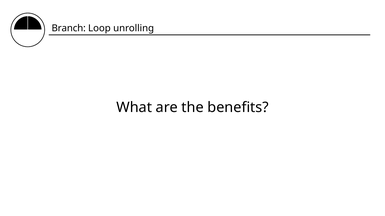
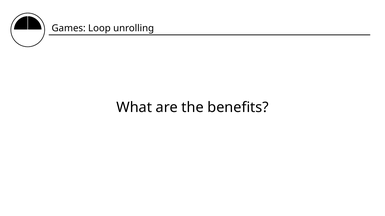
Branch: Branch -> Games
